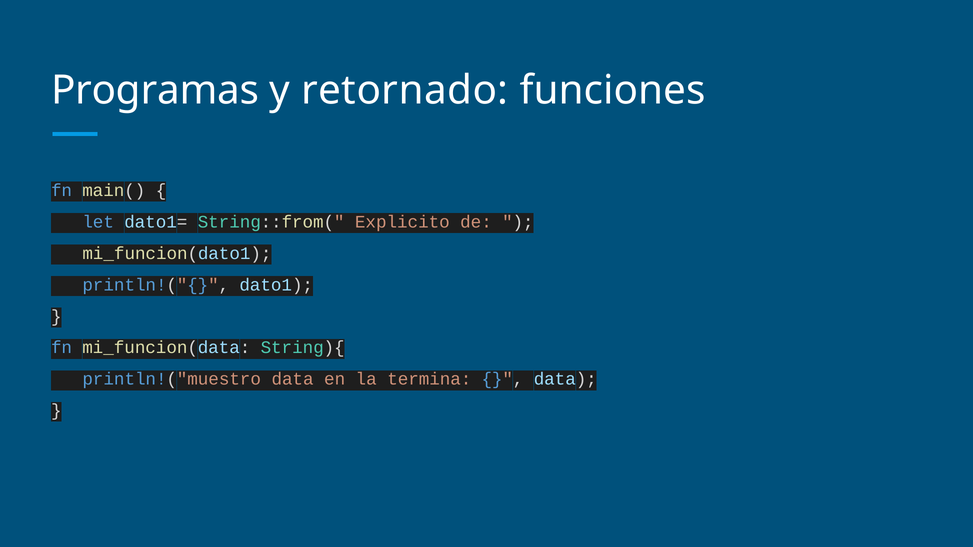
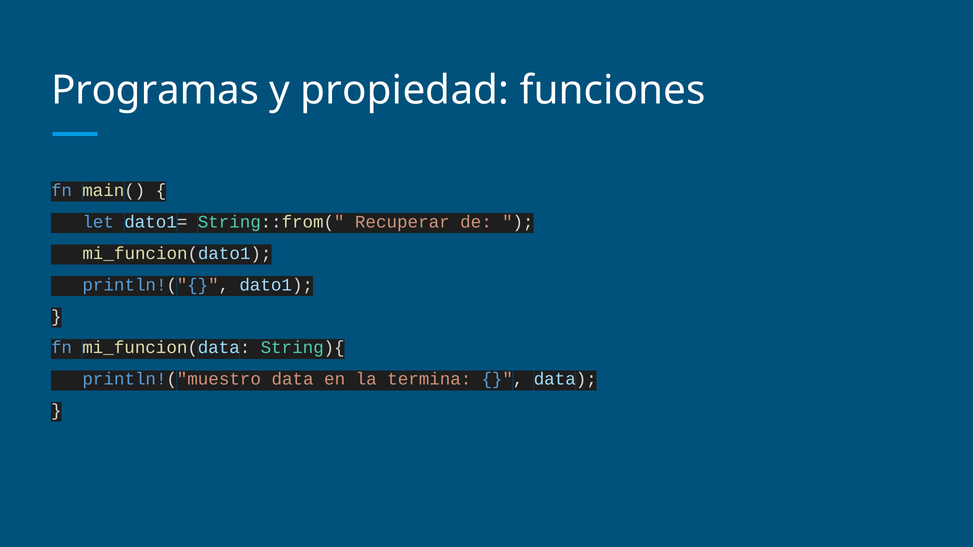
retornado: retornado -> propiedad
Explicito: Explicito -> Recuperar
